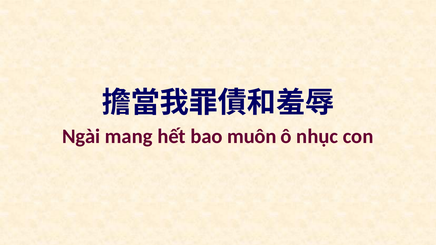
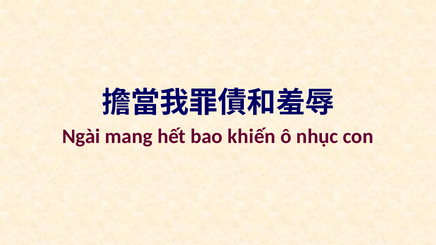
muôn: muôn -> khiến
